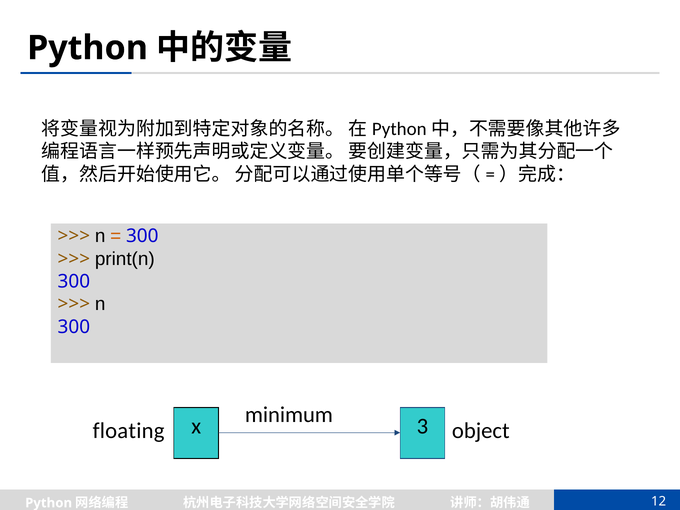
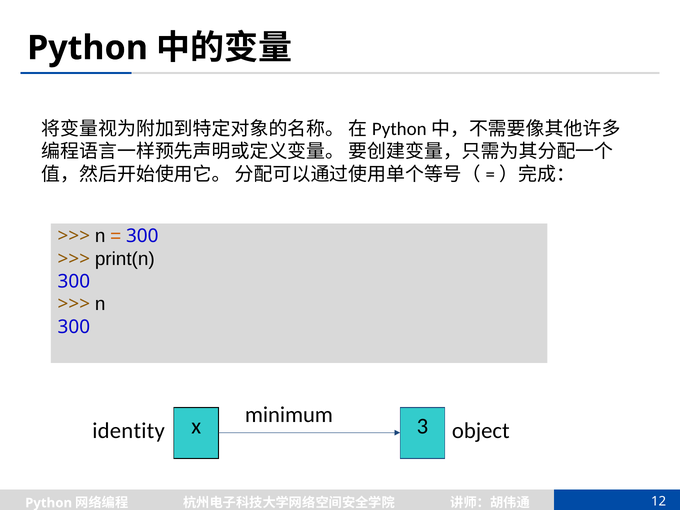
floating: floating -> identity
